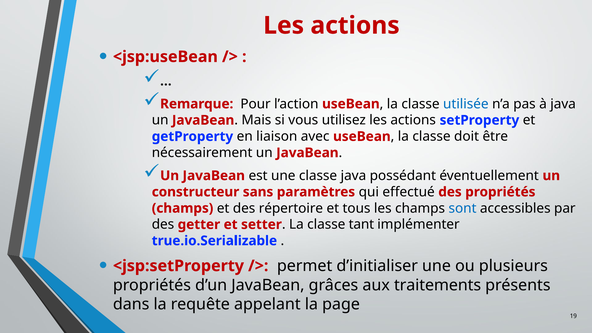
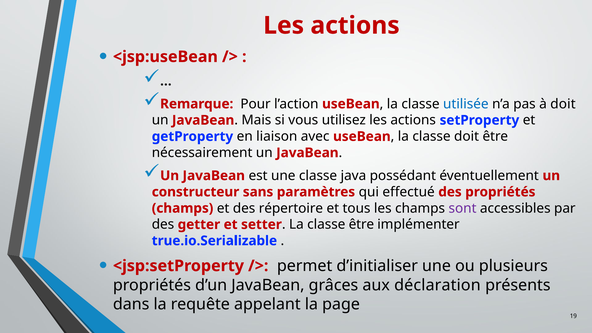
à java: java -> doit
sont colour: blue -> purple
classe tant: tant -> être
traitements: traitements -> déclaration
